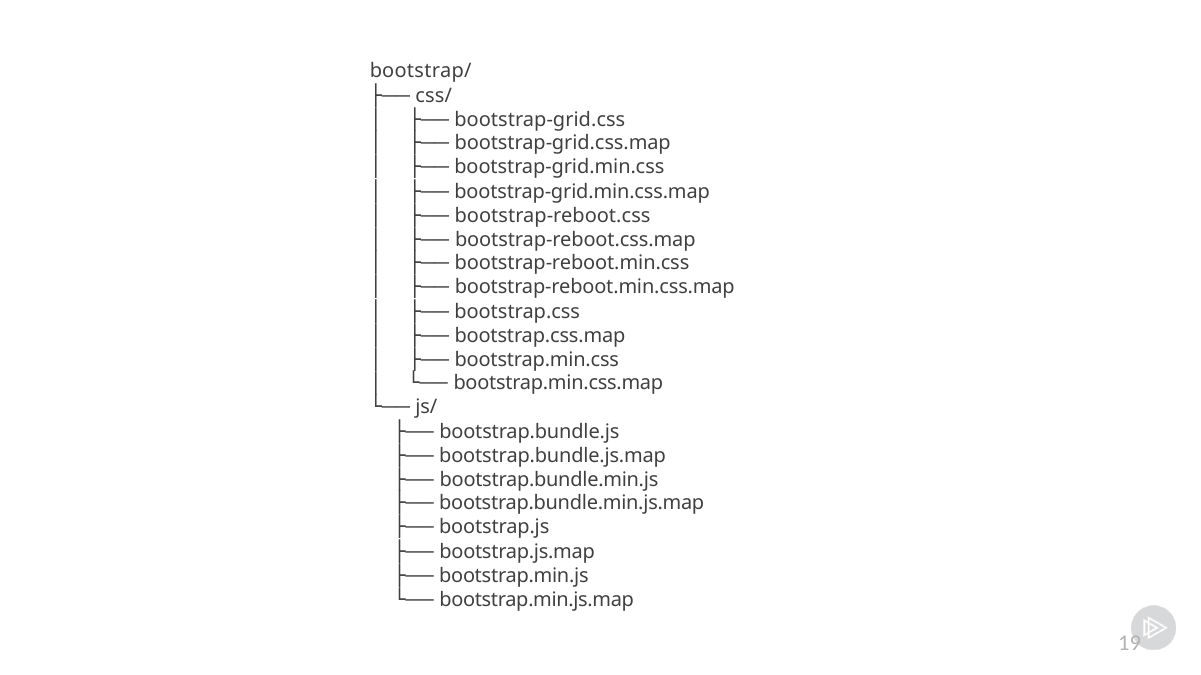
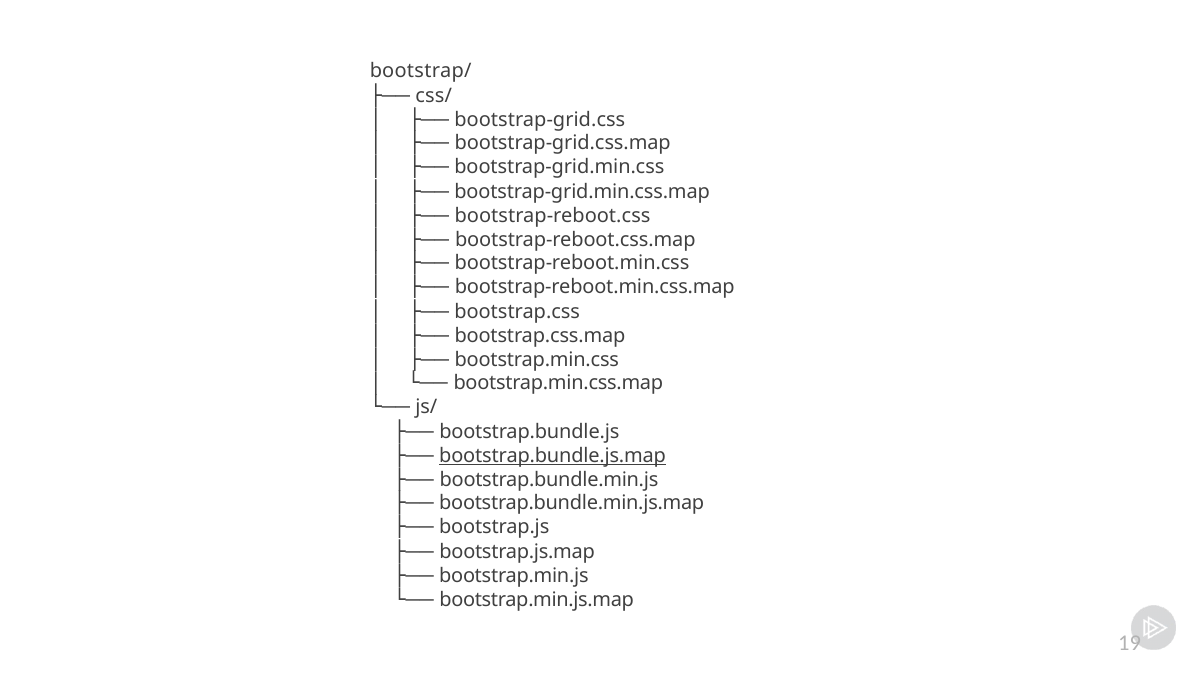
bootstrap.bundle.js.map underline: none -> present
